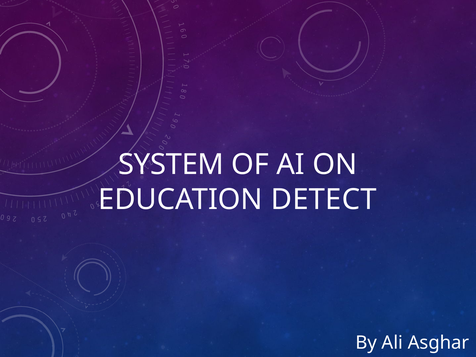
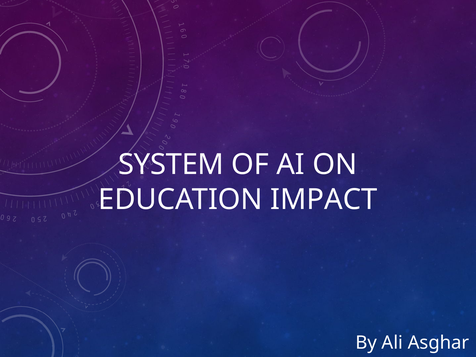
DETECT: DETECT -> IMPACT
